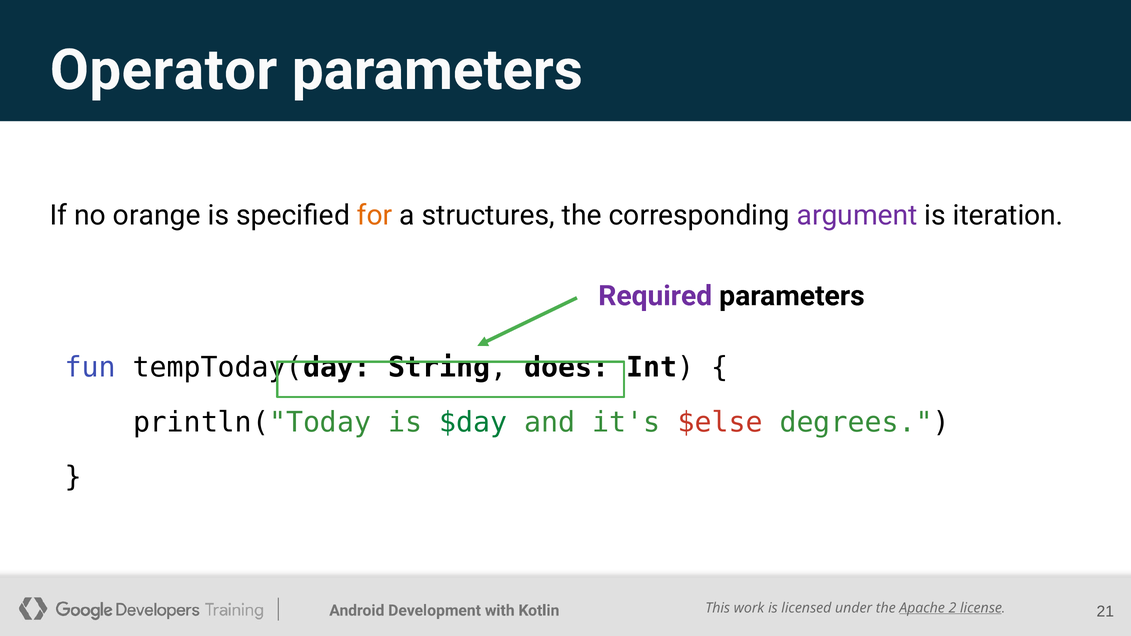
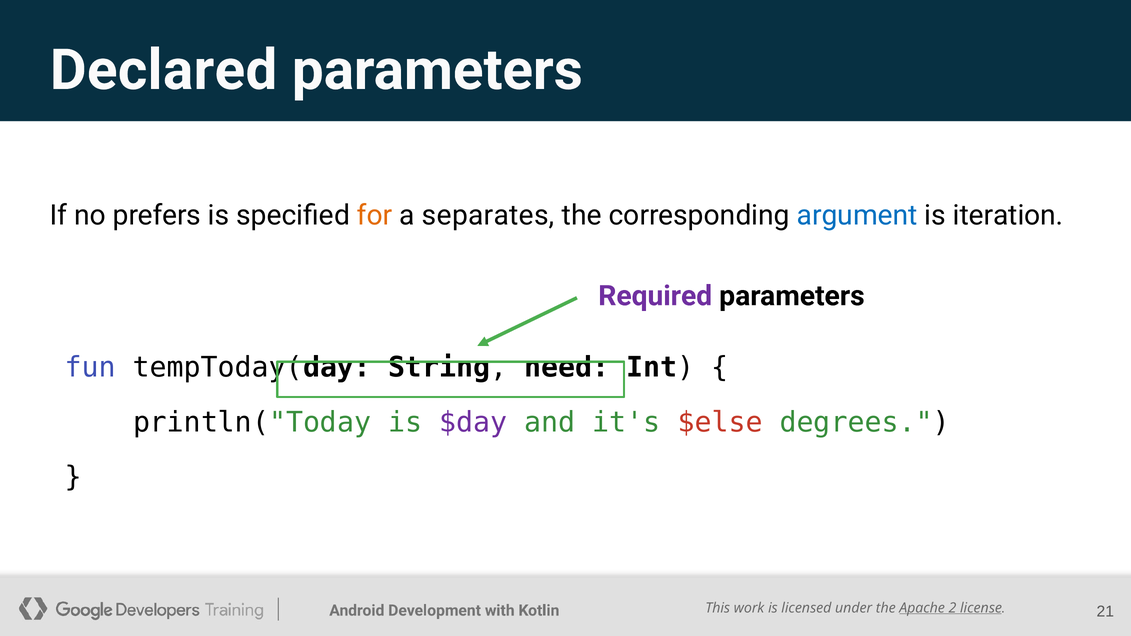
Operator: Operator -> Declared
orange: orange -> prefers
structures: structures -> separates
argument colour: purple -> blue
does: does -> need
$day colour: green -> purple
